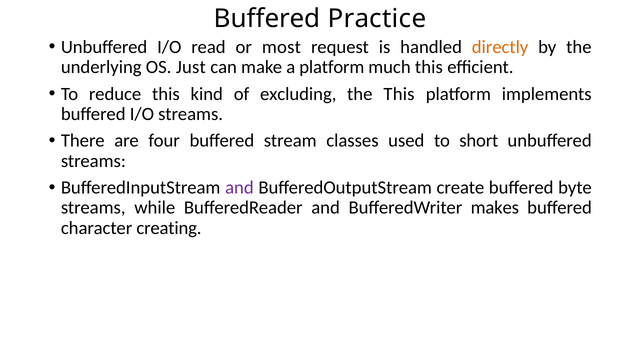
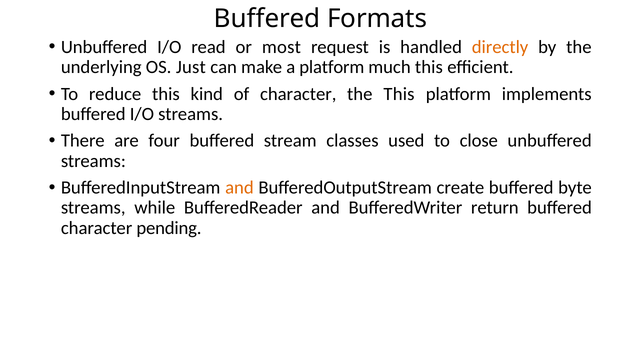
Practice: Practice -> Formats
of excluding: excluding -> character
short: short -> close
and at (239, 188) colour: purple -> orange
makes: makes -> return
creating: creating -> pending
